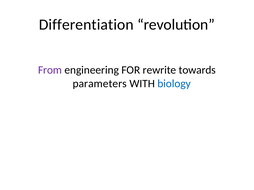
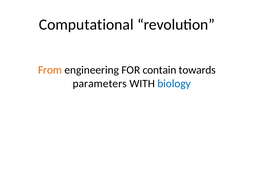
Differentiation: Differentiation -> Computational
From colour: purple -> orange
rewrite: rewrite -> contain
